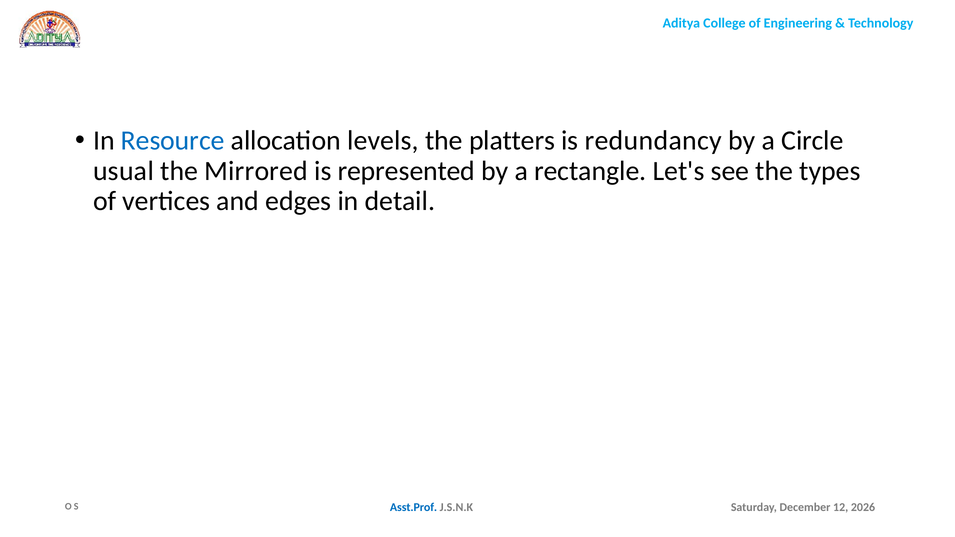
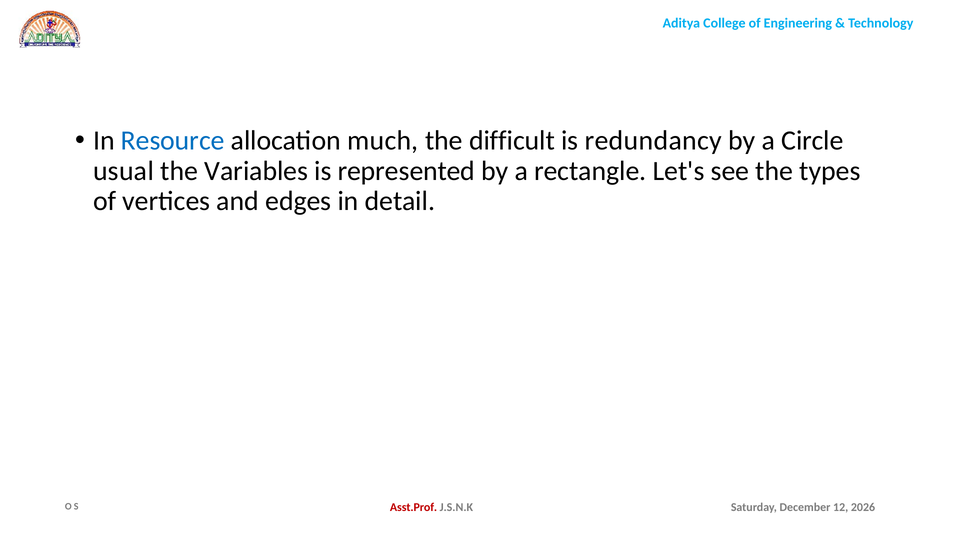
levels: levels -> much
platters: platters -> difficult
Mirrored: Mirrored -> Variables
Asst.Prof colour: blue -> red
